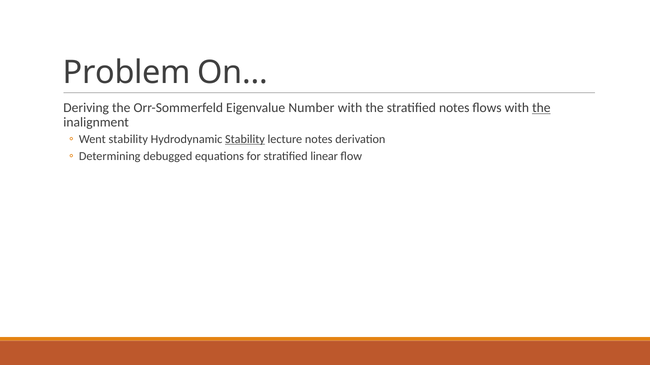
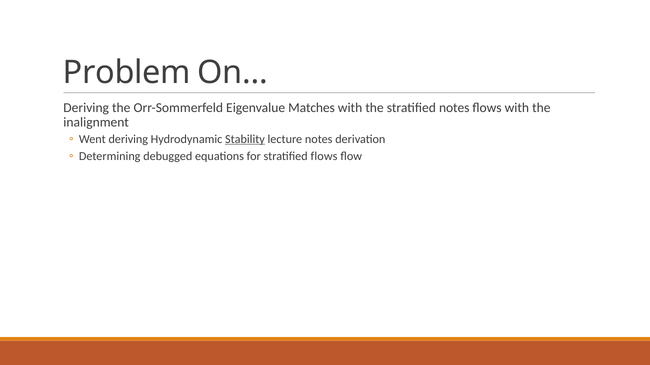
Number: Number -> Matches
the at (541, 108) underline: present -> none
Went stability: stability -> deriving
stratified linear: linear -> flows
